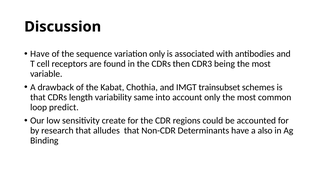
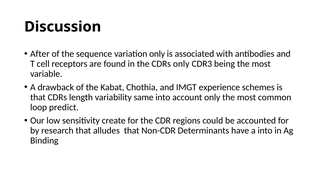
Have at (40, 54): Have -> After
CDRs then: then -> only
trainsubset: trainsubset -> experience
a also: also -> into
